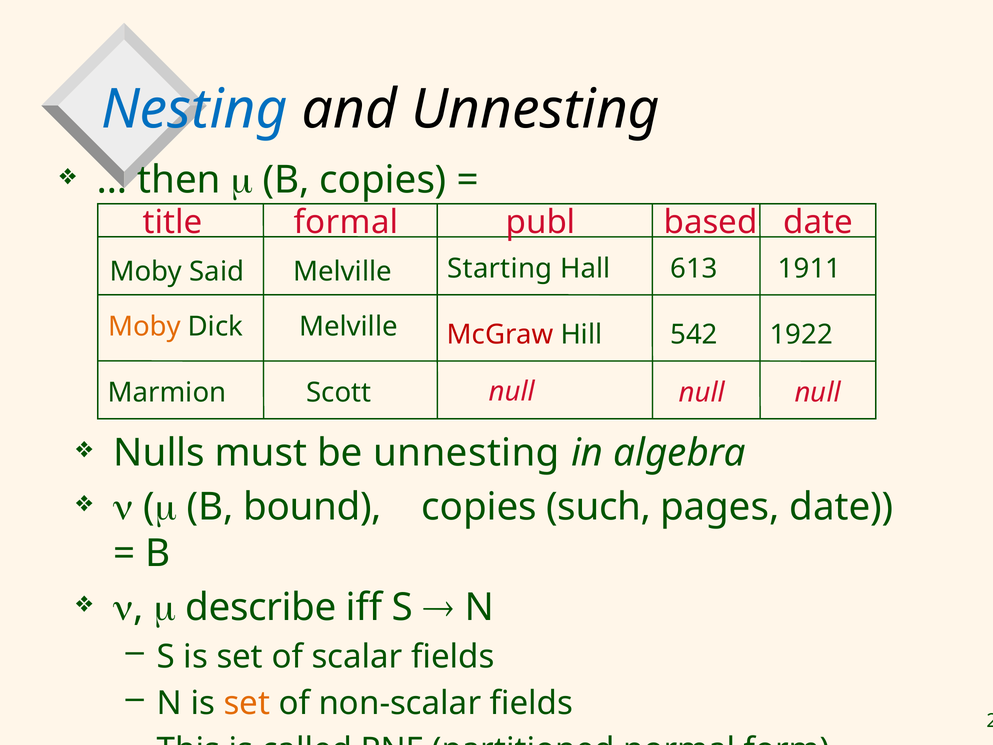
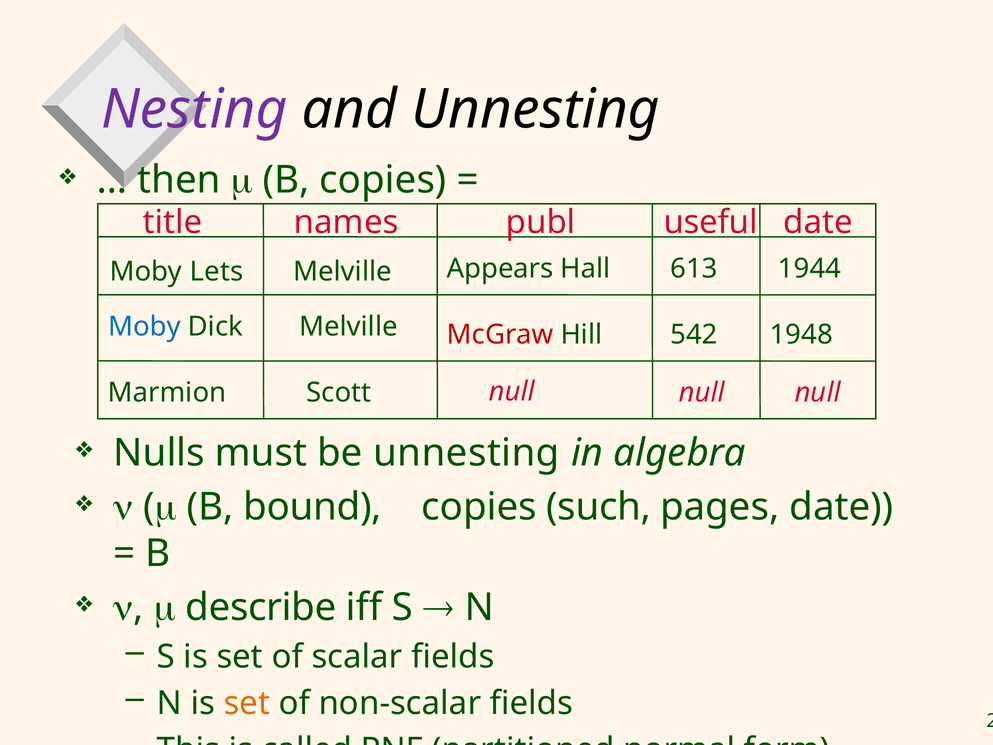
Nesting colour: blue -> purple
formal: formal -> names
based: based -> useful
Starting: Starting -> Appears
1911: 1911 -> 1944
Said: Said -> Lets
Moby at (145, 326) colour: orange -> blue
1922: 1922 -> 1948
